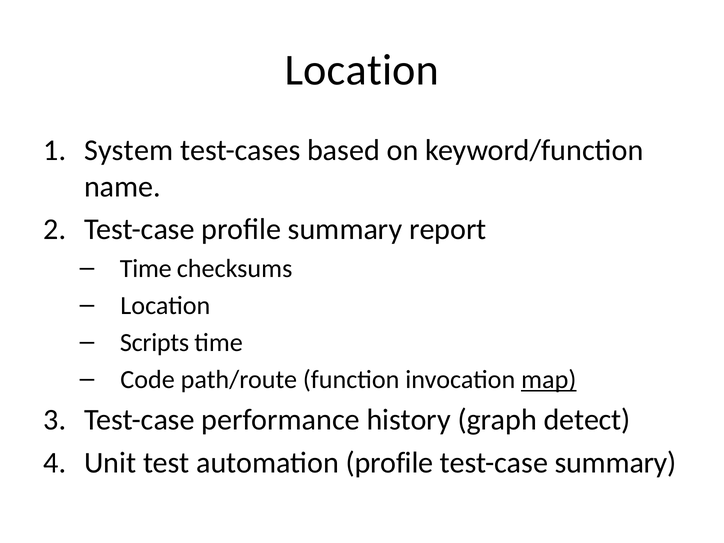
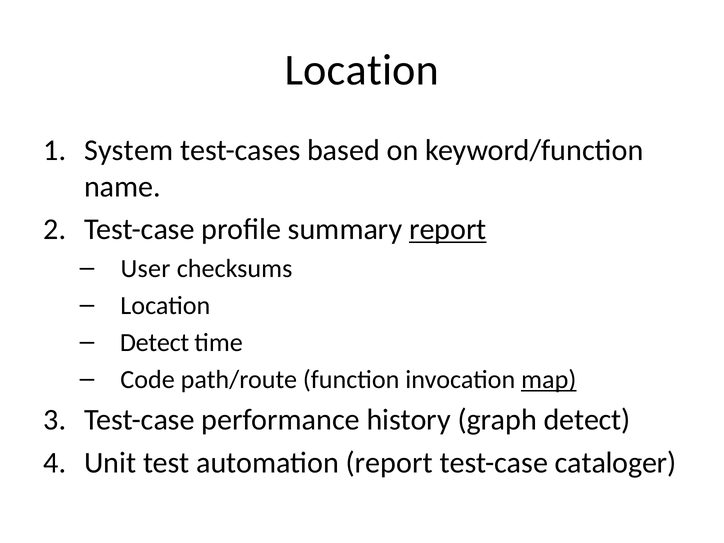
report at (448, 229) underline: none -> present
Time at (146, 269): Time -> User
Scripts at (155, 343): Scripts -> Detect
automation profile: profile -> report
test-case summary: summary -> cataloger
